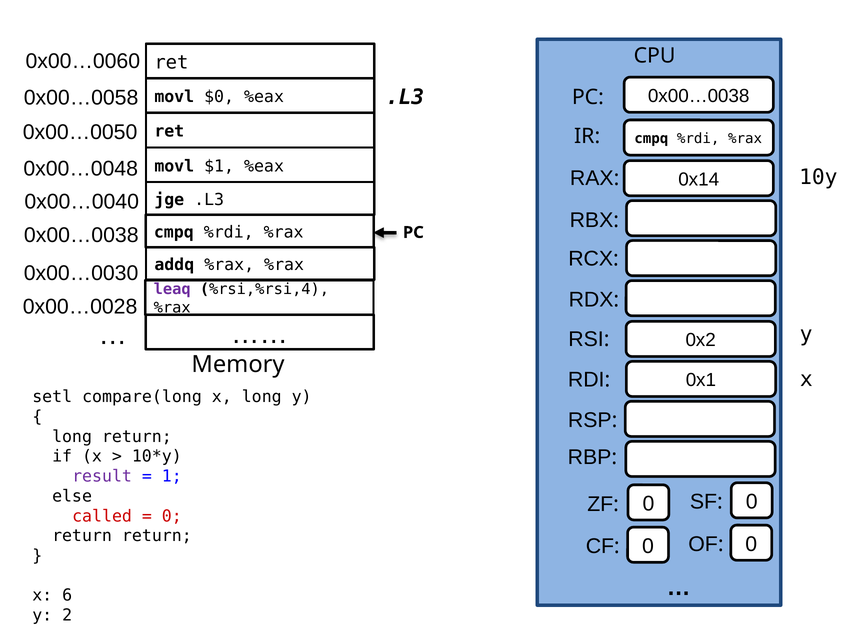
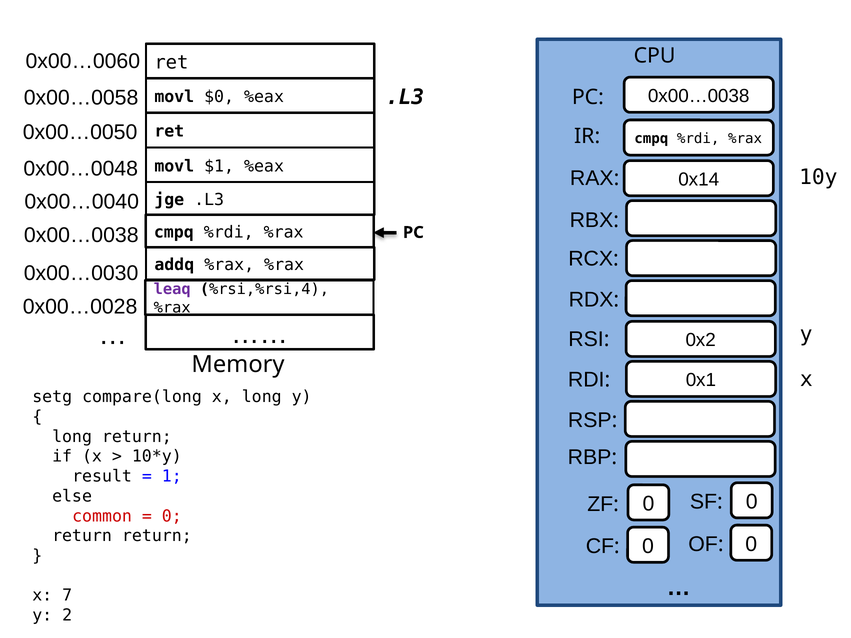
setl: setl -> setg
result colour: purple -> black
called: called -> common
6: 6 -> 7
